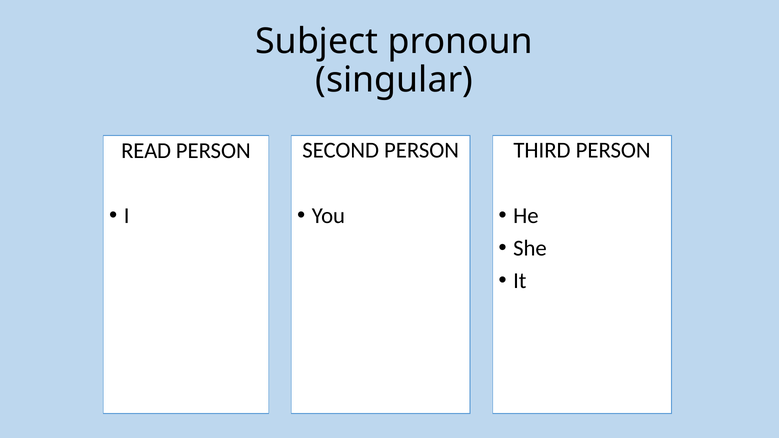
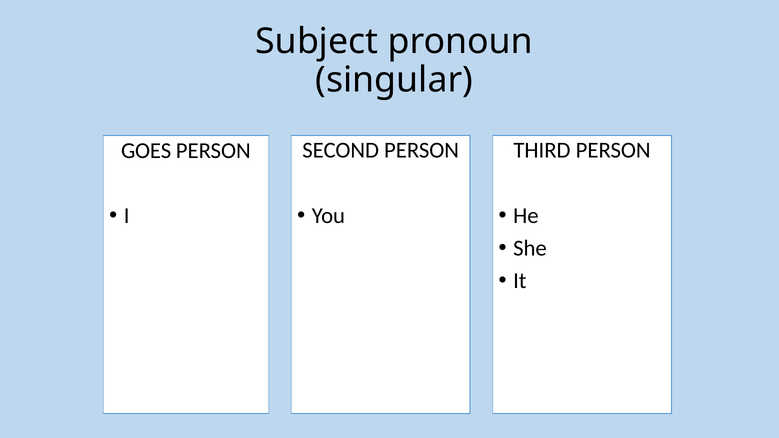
READ: READ -> GOES
